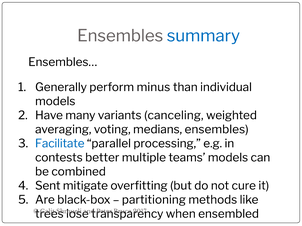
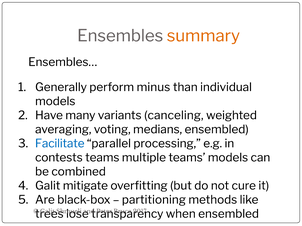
summary colour: blue -> orange
medians ensembles: ensembles -> ensembled
contests better: better -> teams
Sent at (48, 186): Sent -> Galit
